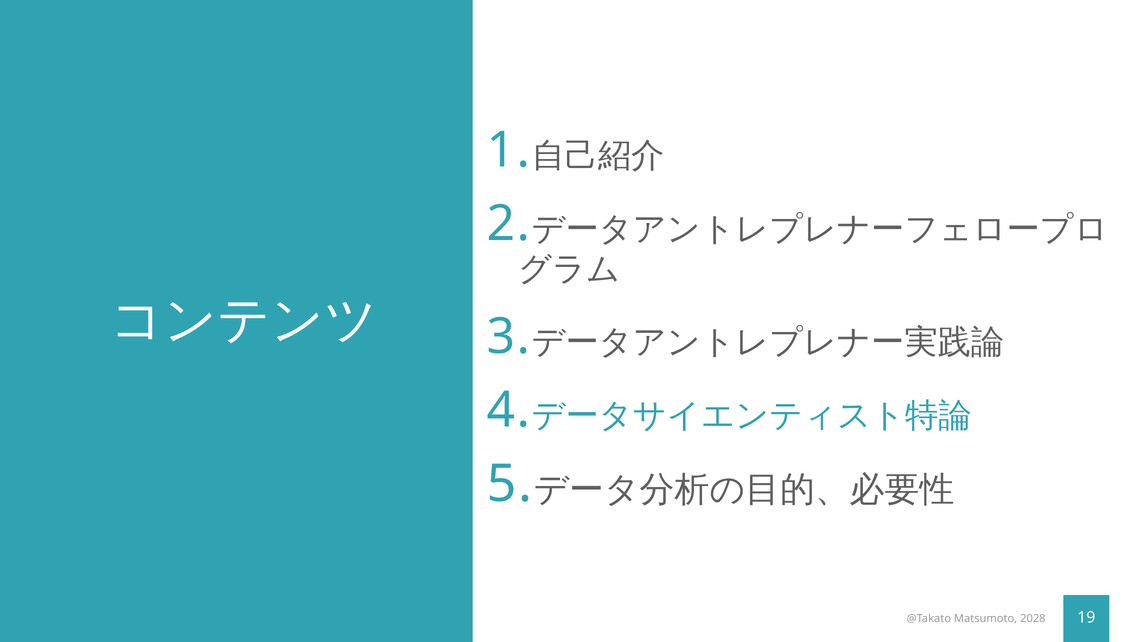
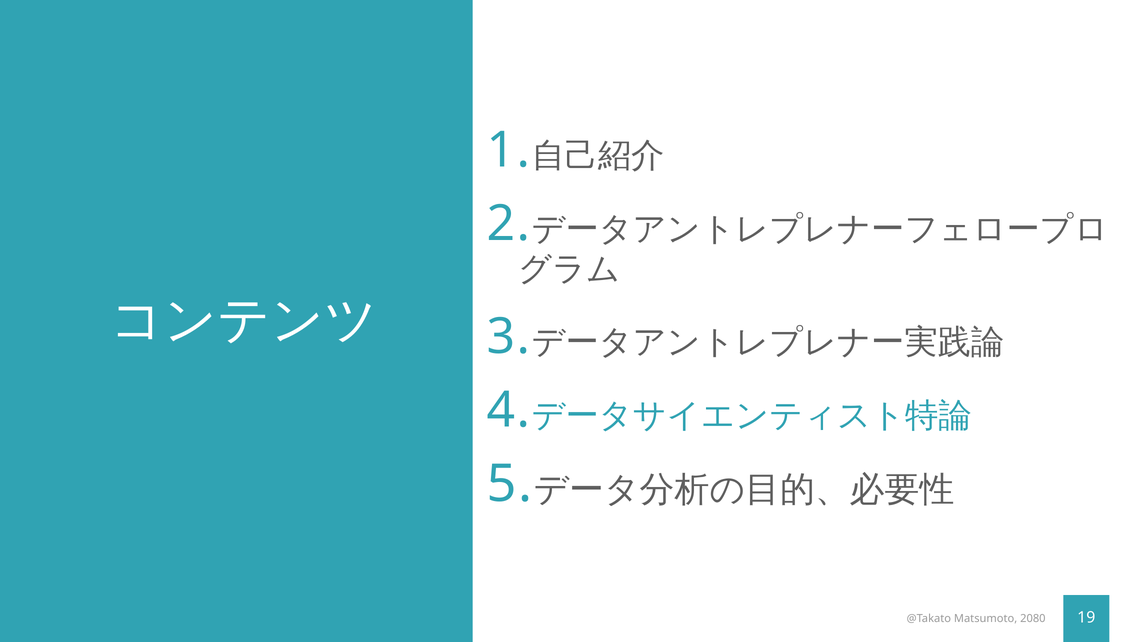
2028: 2028 -> 2080
